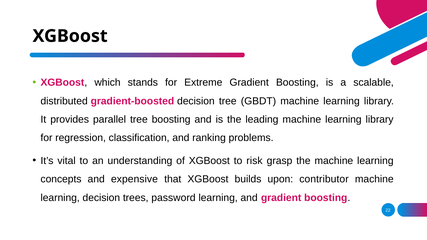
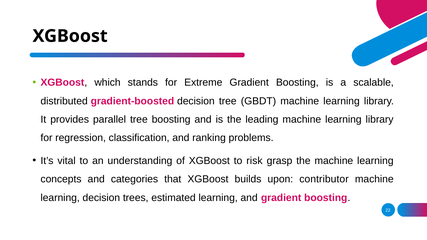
expensive: expensive -> categories
password: password -> estimated
